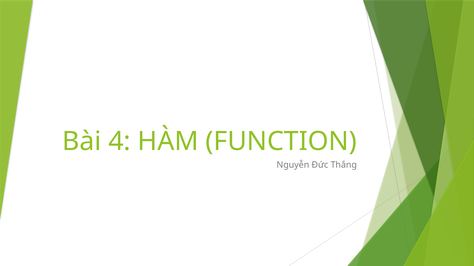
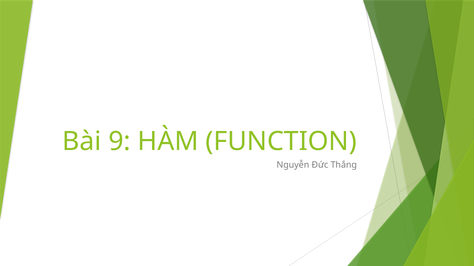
4: 4 -> 9
